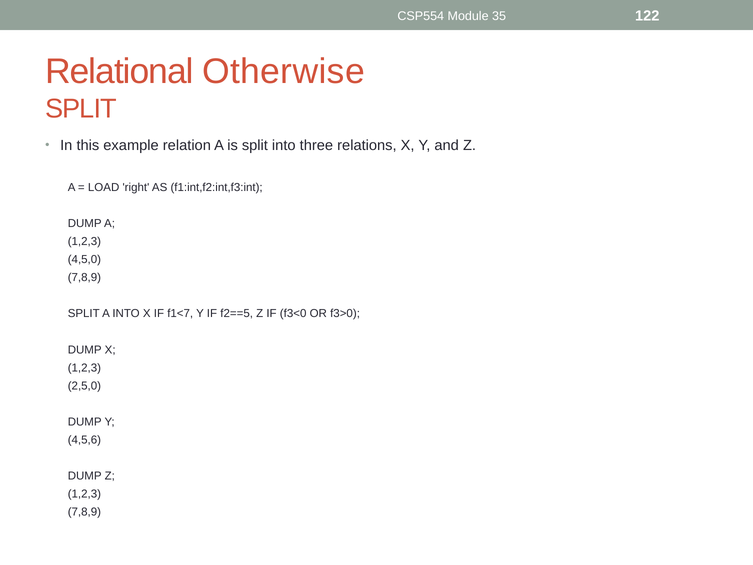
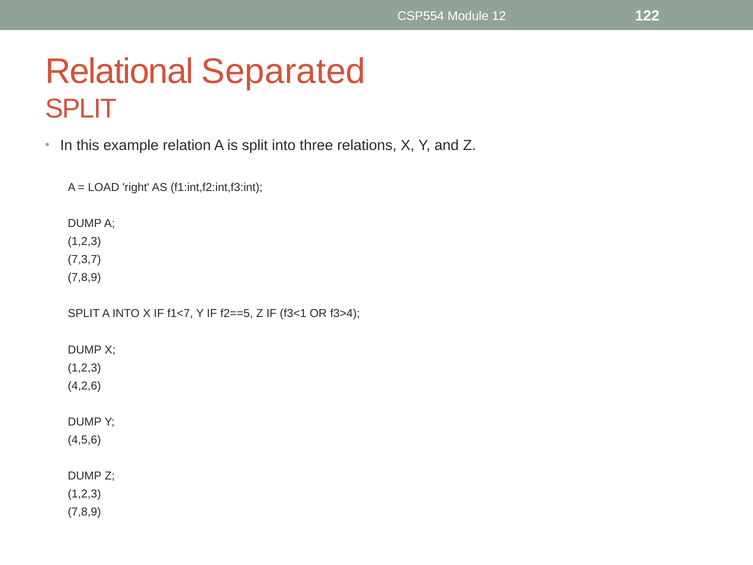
35: 35 -> 12
Otherwise: Otherwise -> Separated
4,5,0: 4,5,0 -> 7,3,7
f3<0: f3<0 -> f3<1
f3>0: f3>0 -> f3>4
2,5,0: 2,5,0 -> 4,2,6
